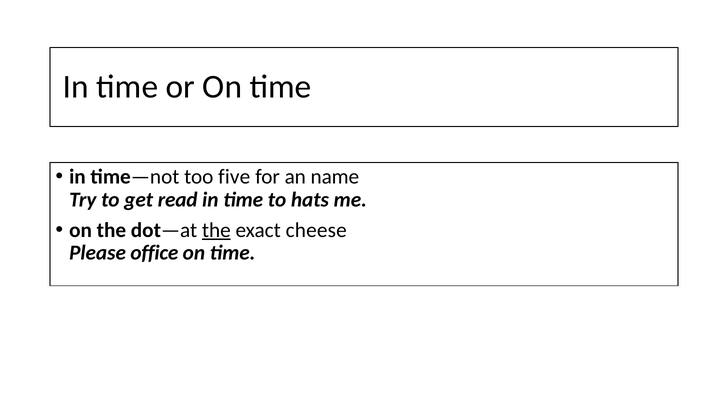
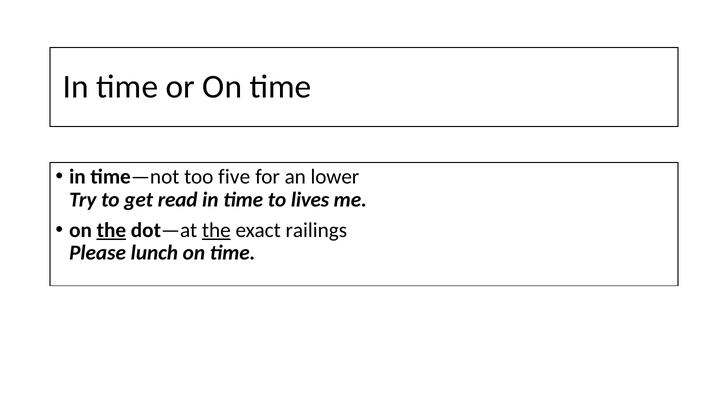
name: name -> lower
hats: hats -> lives
the at (111, 230) underline: none -> present
cheese: cheese -> railings
office: office -> lunch
